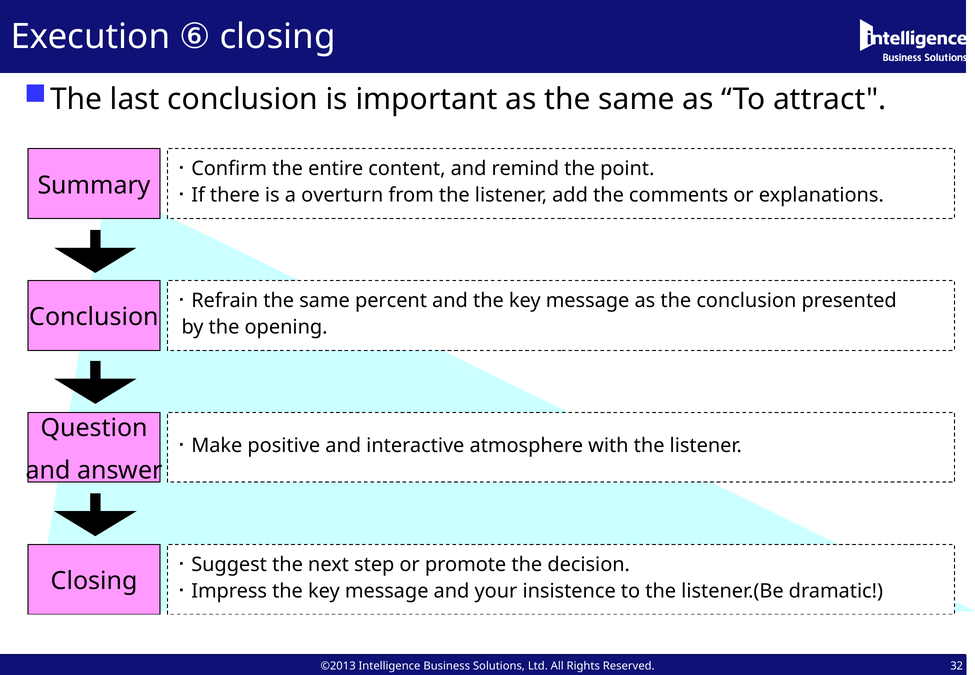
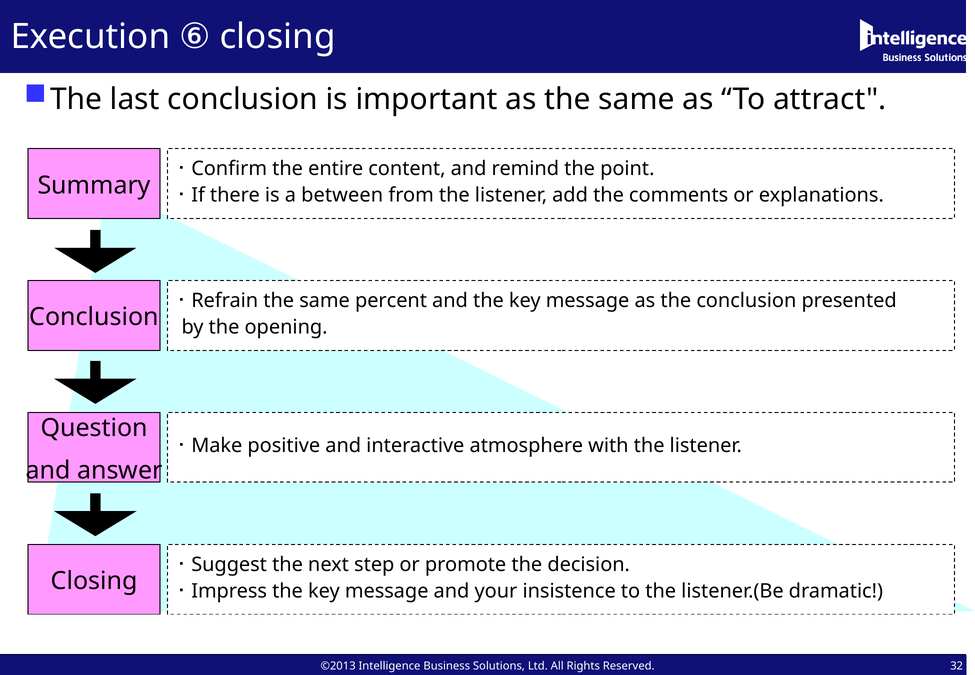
overturn: overturn -> between
